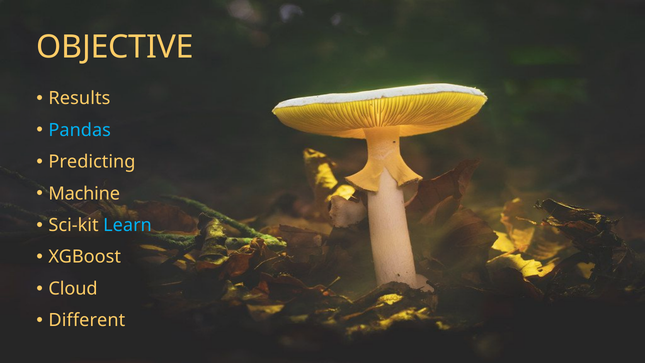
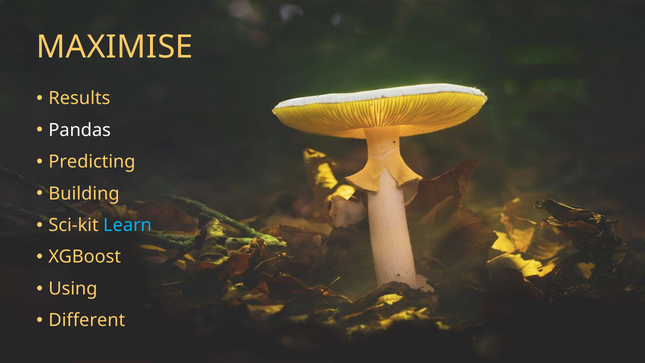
OBJECTIVE: OBJECTIVE -> MAXIMISE
Pandas colour: light blue -> white
Machine: Machine -> Building
Cloud: Cloud -> Using
